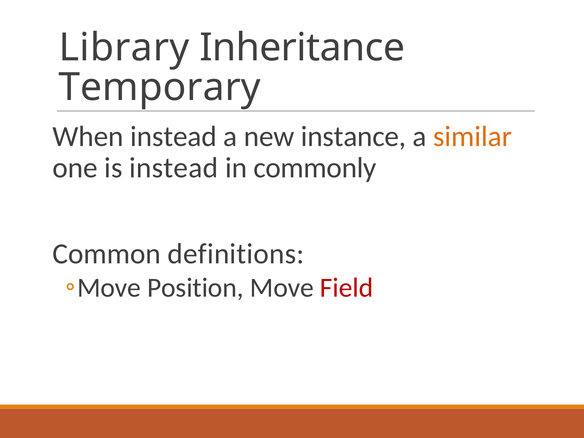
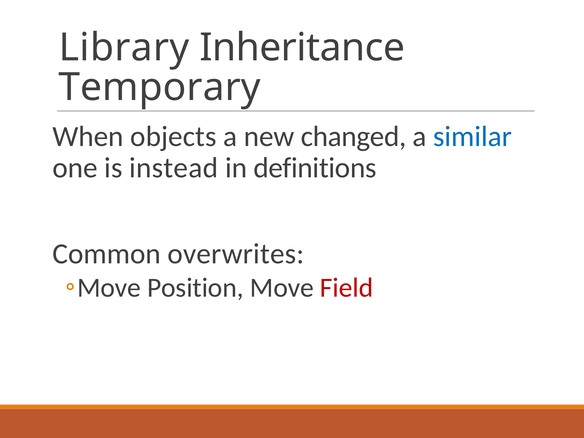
When instead: instead -> objects
instance: instance -> changed
similar colour: orange -> blue
commonly: commonly -> definitions
definitions: definitions -> overwrites
